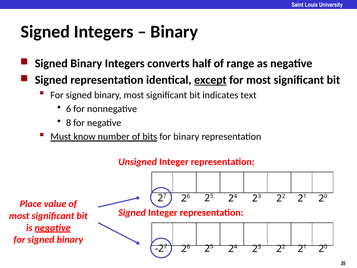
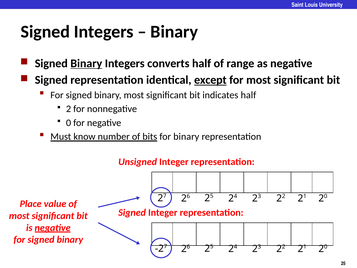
Binary at (86, 63) underline: none -> present
indicates text: text -> half
6: 6 -> 2
8: 8 -> 0
